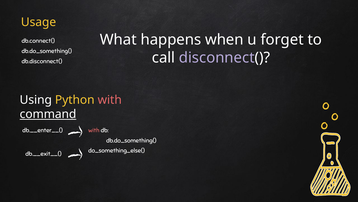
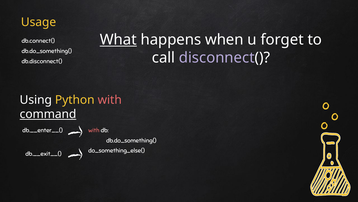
What underline: none -> present
